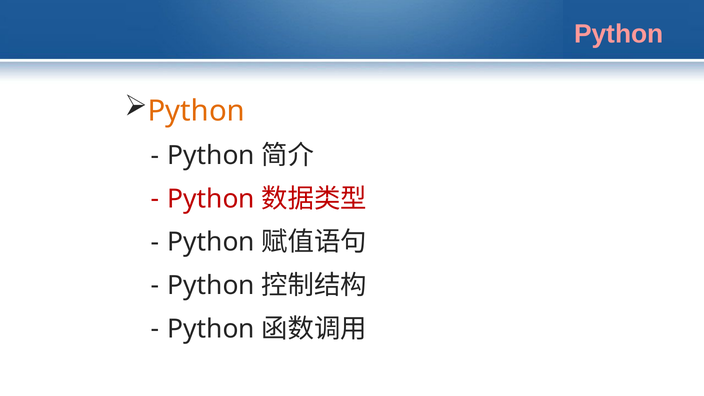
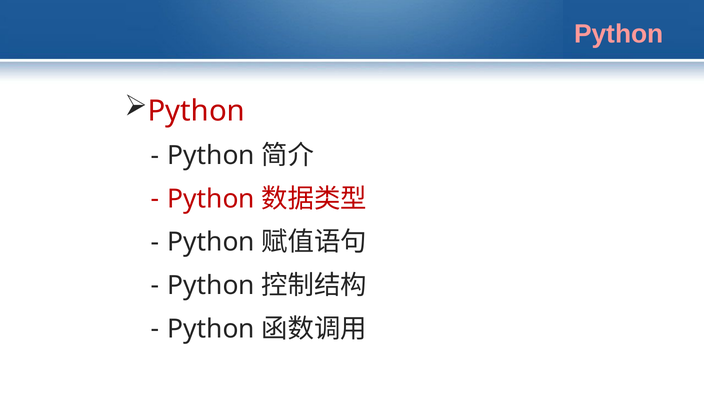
Python at (196, 111) colour: orange -> red
